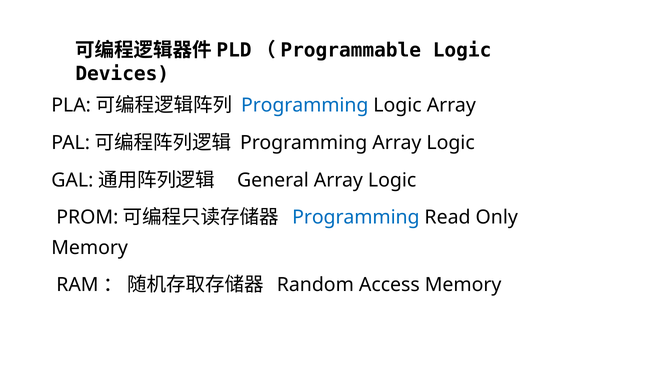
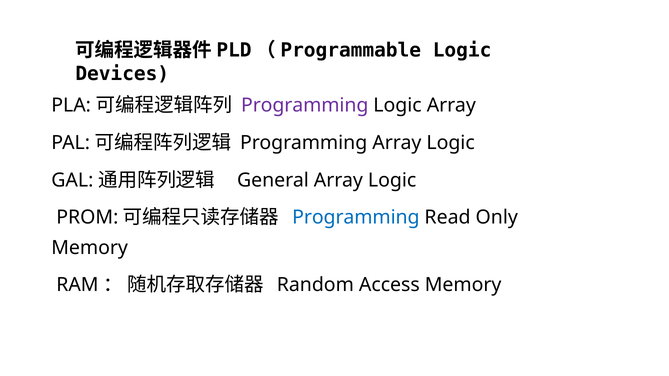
Programming at (305, 106) colour: blue -> purple
